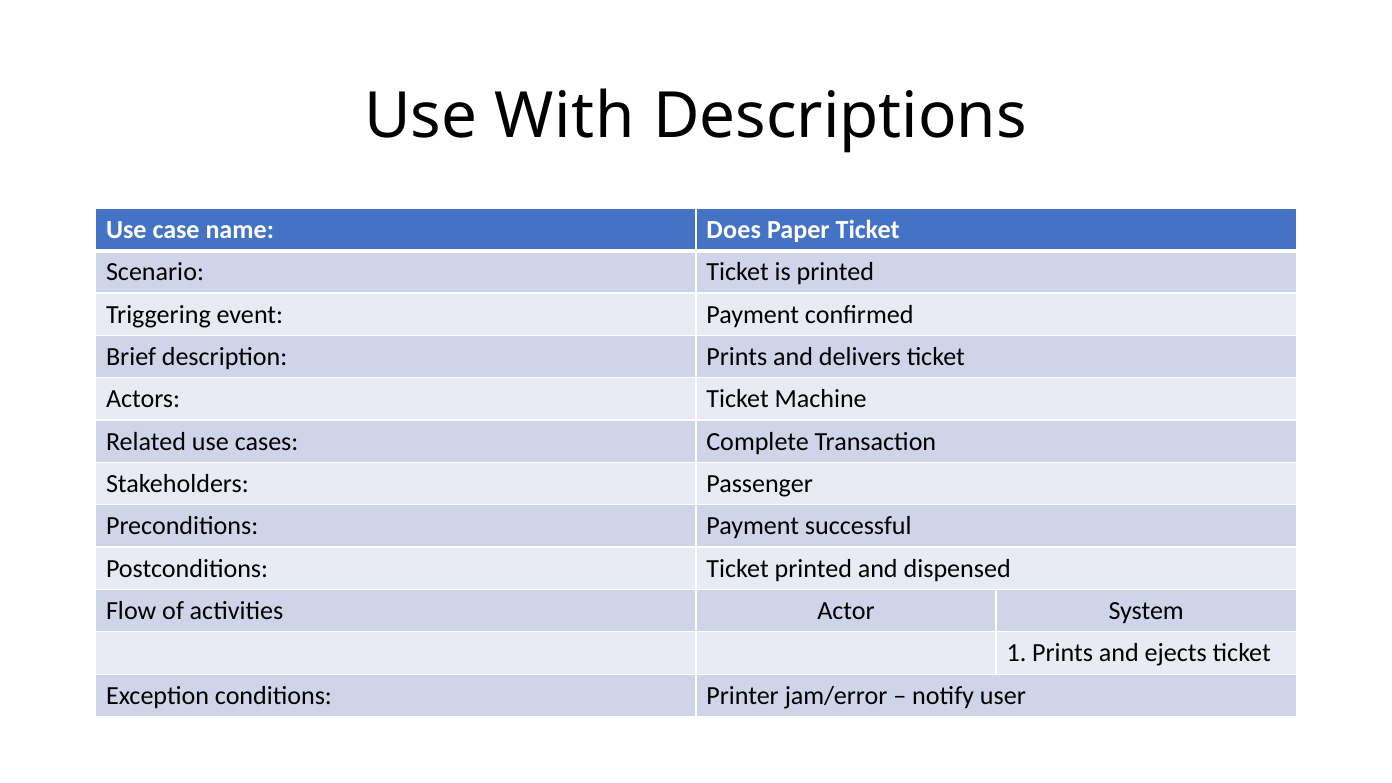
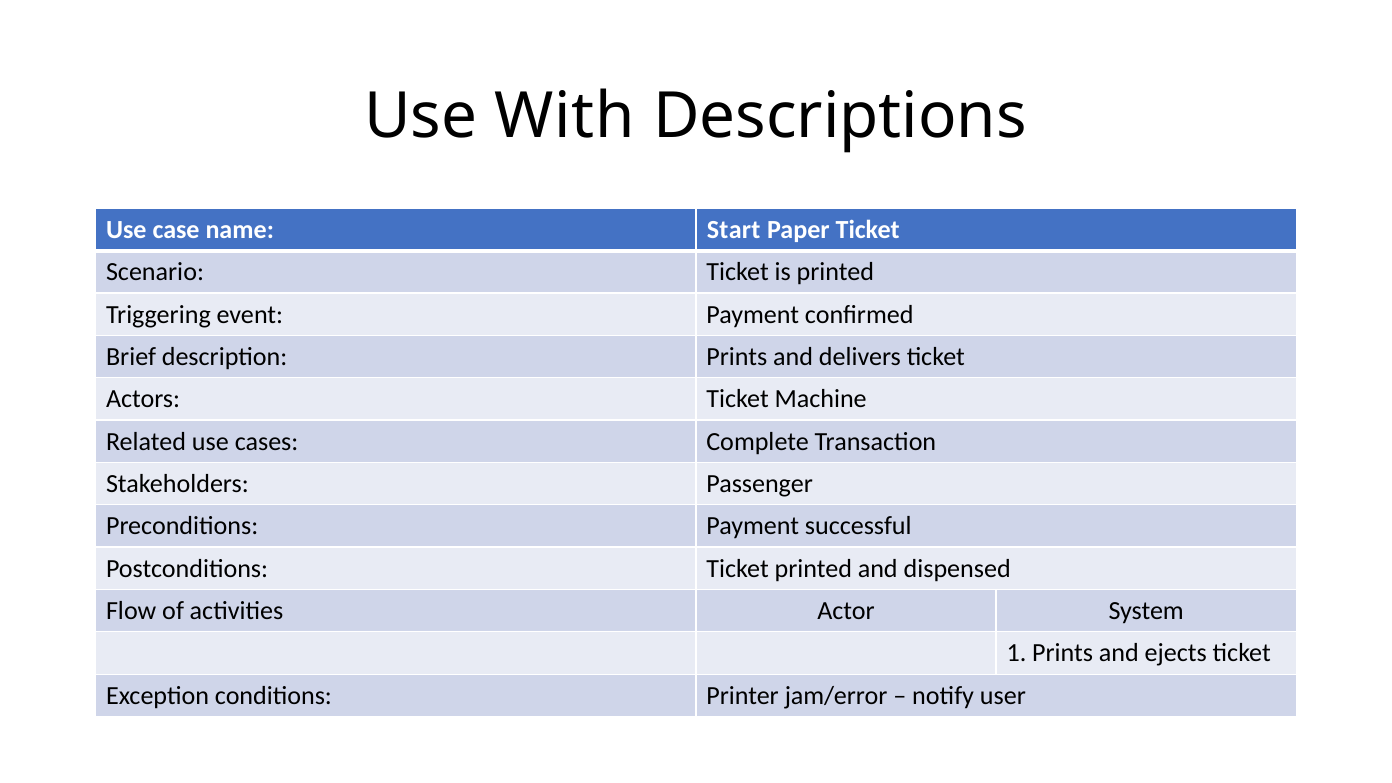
Does: Does -> Start
